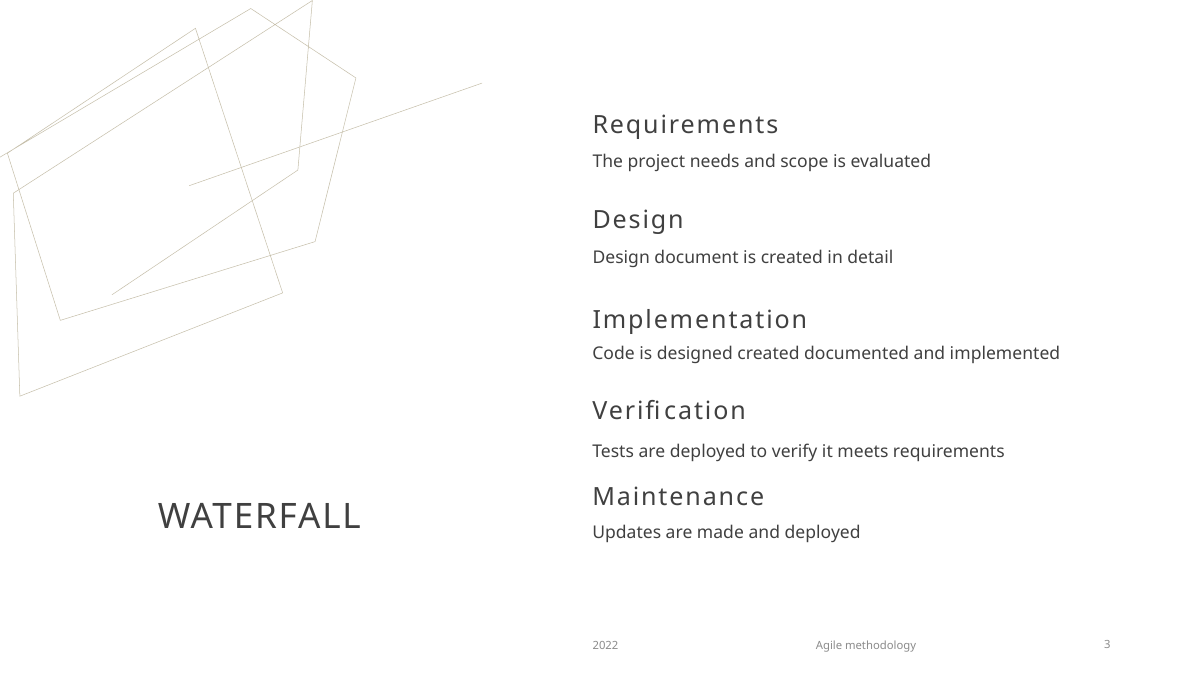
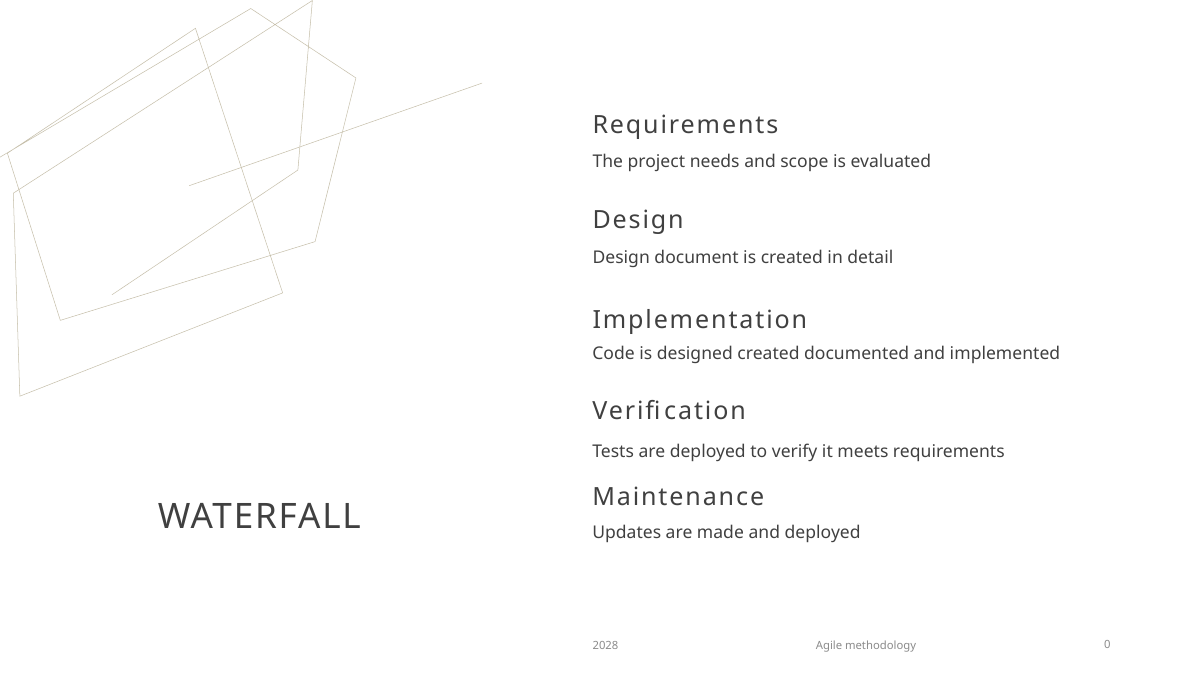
2022: 2022 -> 2028
3: 3 -> 0
